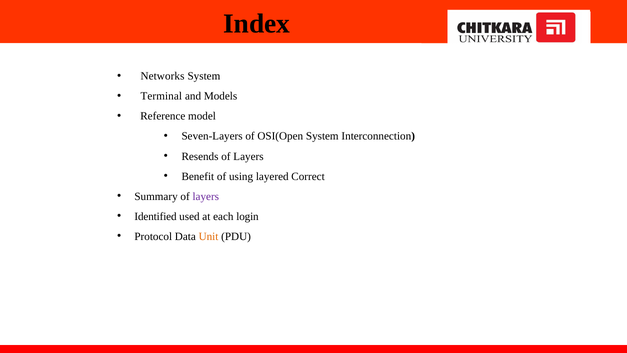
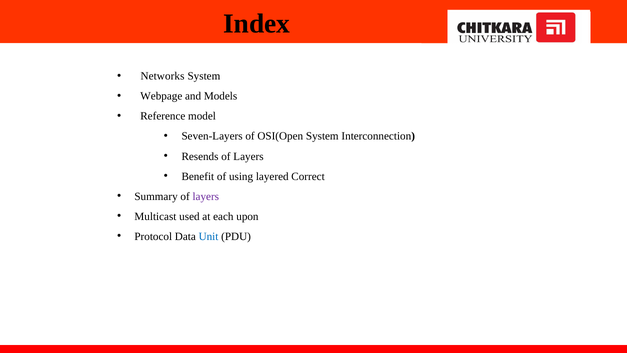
Terminal: Terminal -> Webpage
Identified: Identified -> Multicast
login: login -> upon
Unit colour: orange -> blue
